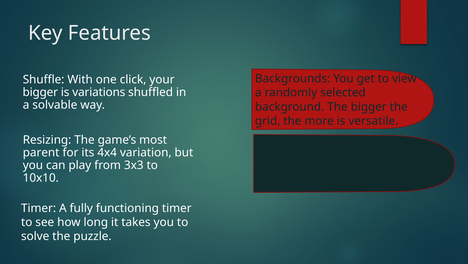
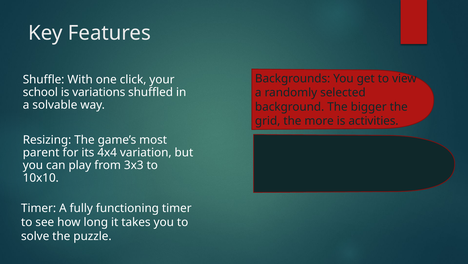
bigger at (40, 92): bigger -> school
versatile: versatile -> activities
